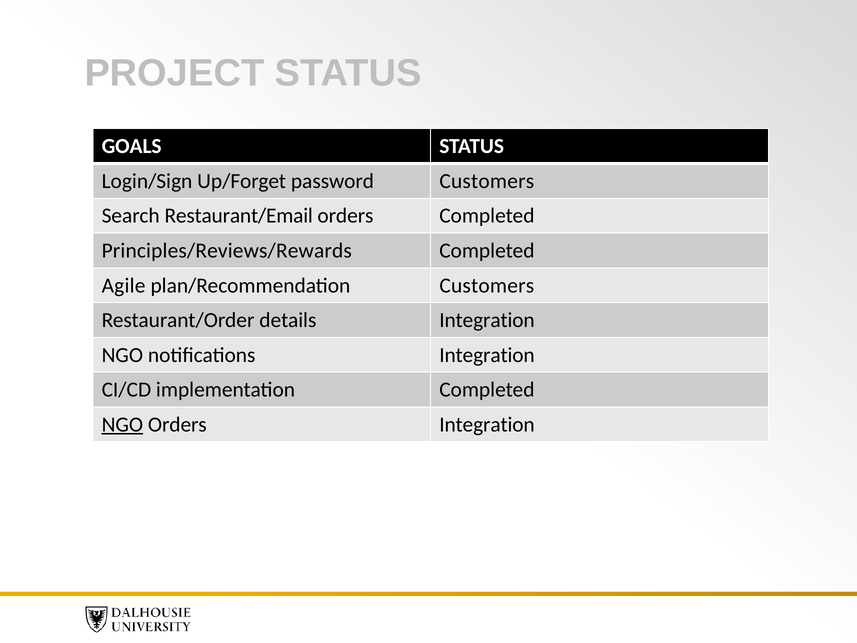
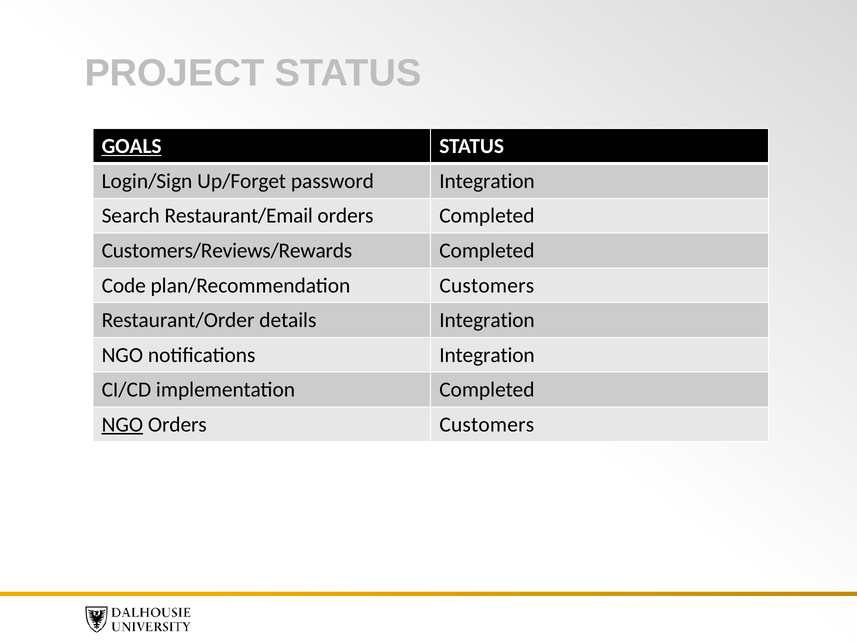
GOALS underline: none -> present
password Customers: Customers -> Integration
Principles/Reviews/Rewards: Principles/Reviews/Rewards -> Customers/Reviews/Rewards
Agile: Agile -> Code
Orders Integration: Integration -> Customers
